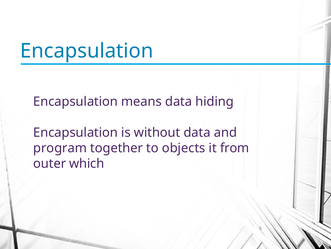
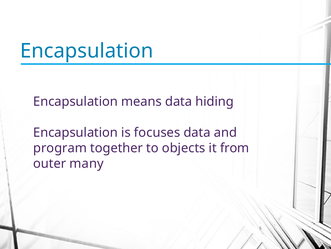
without: without -> focuses
which: which -> many
